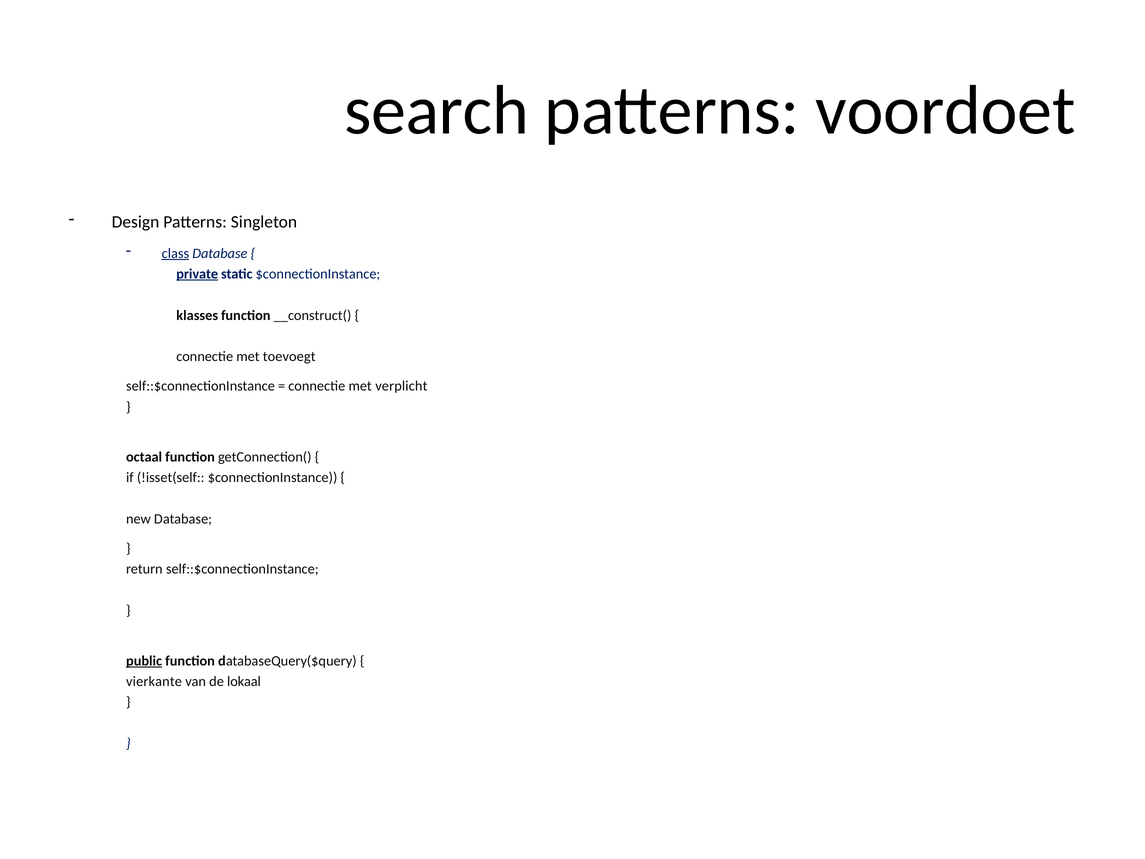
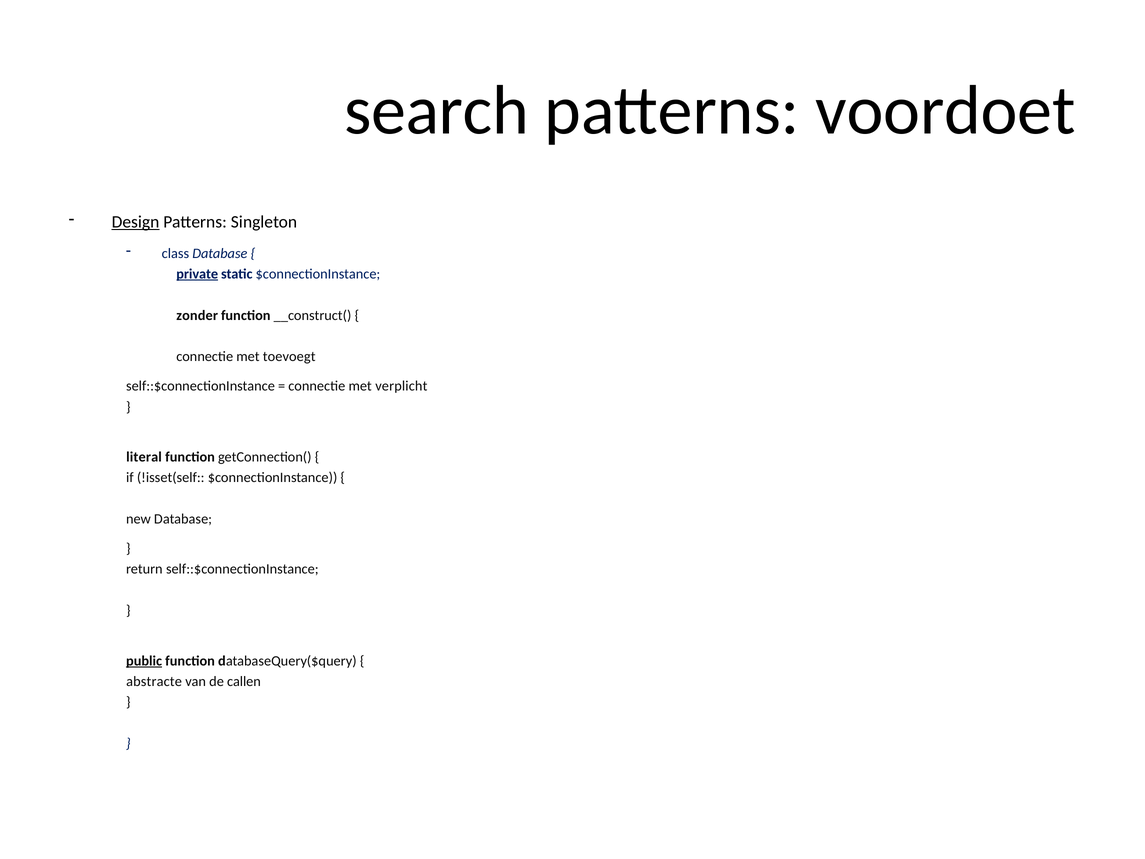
Design underline: none -> present
class underline: present -> none
klasses: klasses -> zonder
octaal: octaal -> literal
vierkante: vierkante -> abstracte
lokaal: lokaal -> callen
